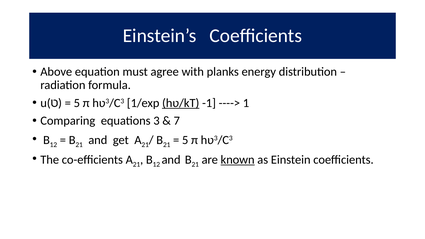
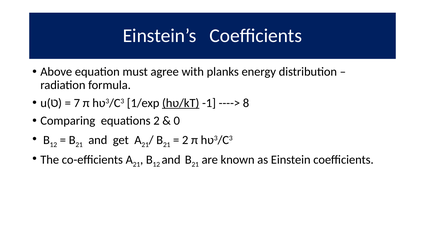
5 at (77, 103): 5 -> 7
1: 1 -> 8
equations 3: 3 -> 2
7: 7 -> 0
5 at (185, 140): 5 -> 2
known underline: present -> none
